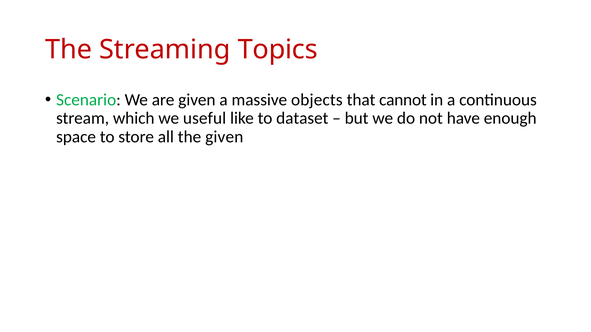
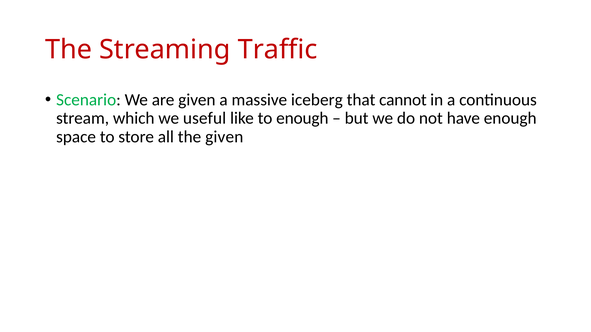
Topics: Topics -> Traffic
objects: objects -> iceberg
to dataset: dataset -> enough
